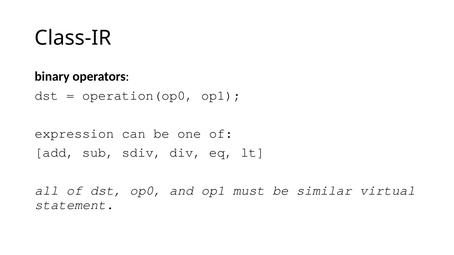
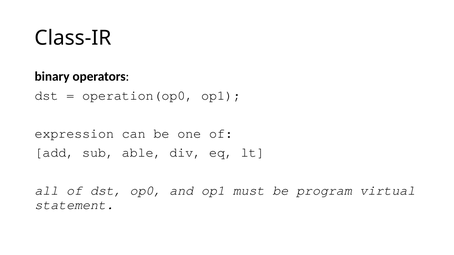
sdiv: sdiv -> able
similar: similar -> program
